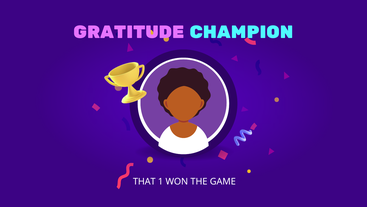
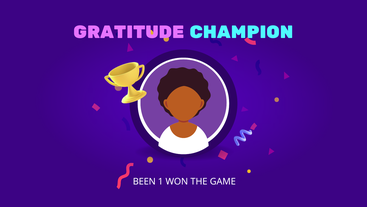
THAT: THAT -> BEEN
